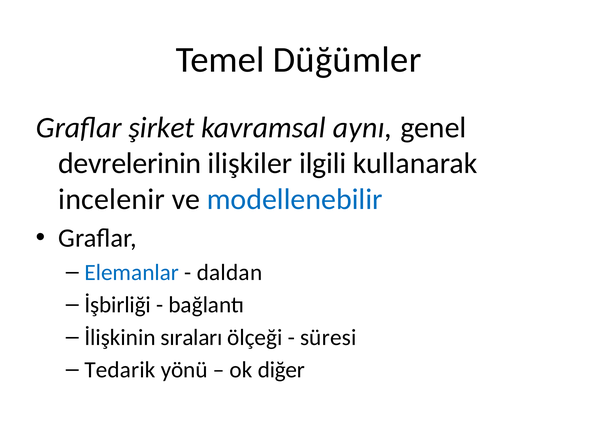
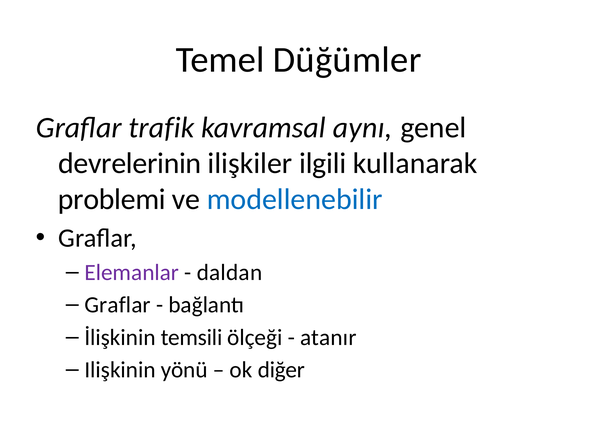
şirket: şirket -> trafik
incelenir: incelenir -> problemi
Elemanlar colour: blue -> purple
İşbirliği at (118, 305): İşbirliği -> Graflar
sıraları: sıraları -> temsili
süresi: süresi -> atanır
Tedarik: Tedarik -> Ilişkinin
